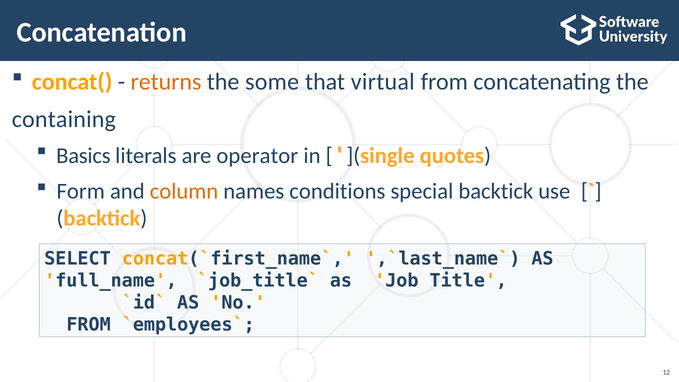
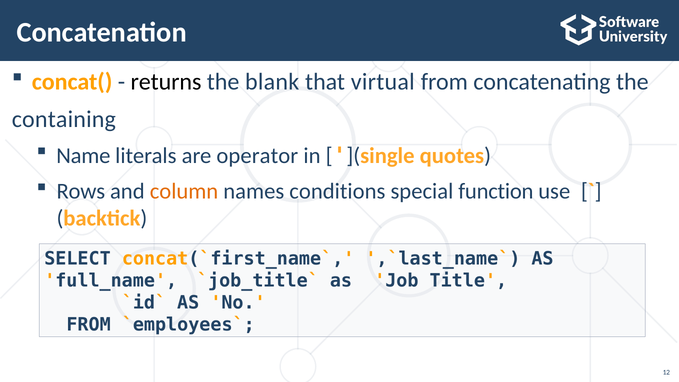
returns colour: orange -> black
some: some -> blank
Basics: Basics -> Name
Form: Form -> Rows
special backtick: backtick -> function
